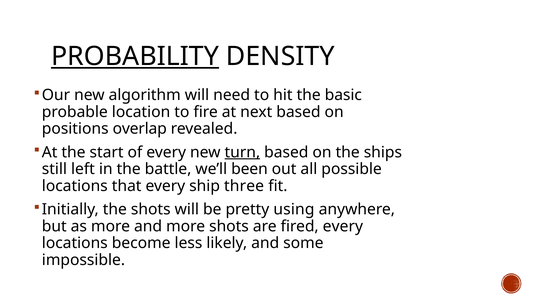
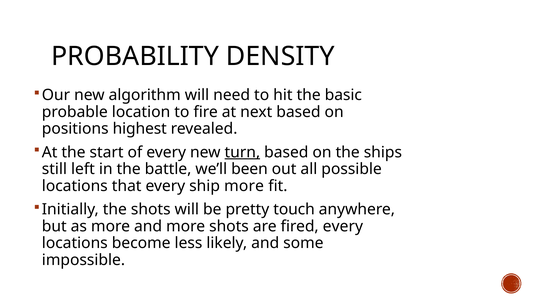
PROBABILITY underline: present -> none
overlap: overlap -> highest
ship three: three -> more
using: using -> touch
